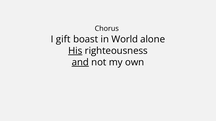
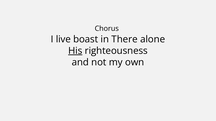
gift: gift -> live
World: World -> There
and underline: present -> none
